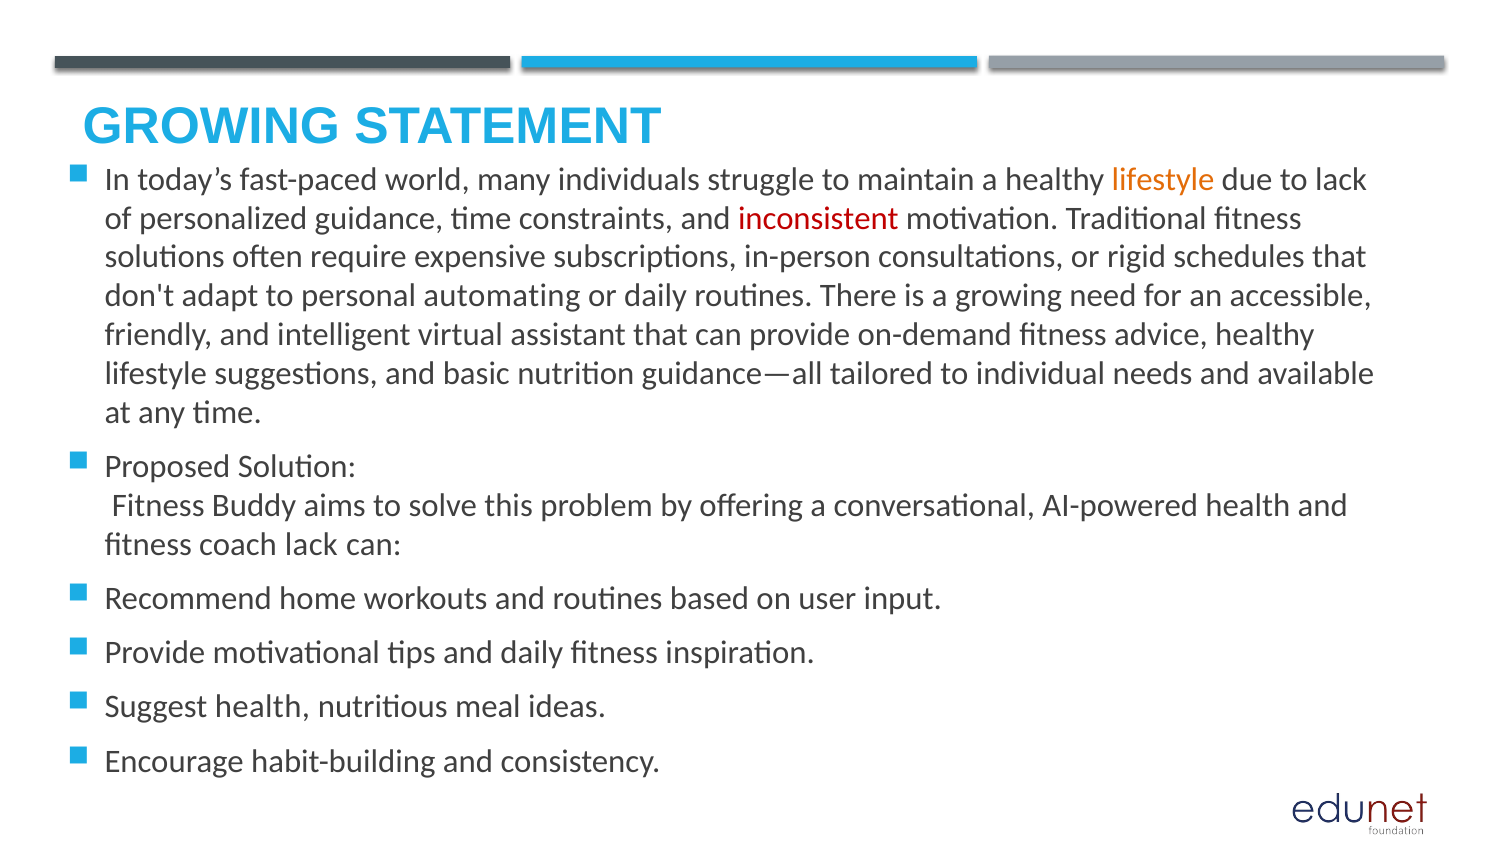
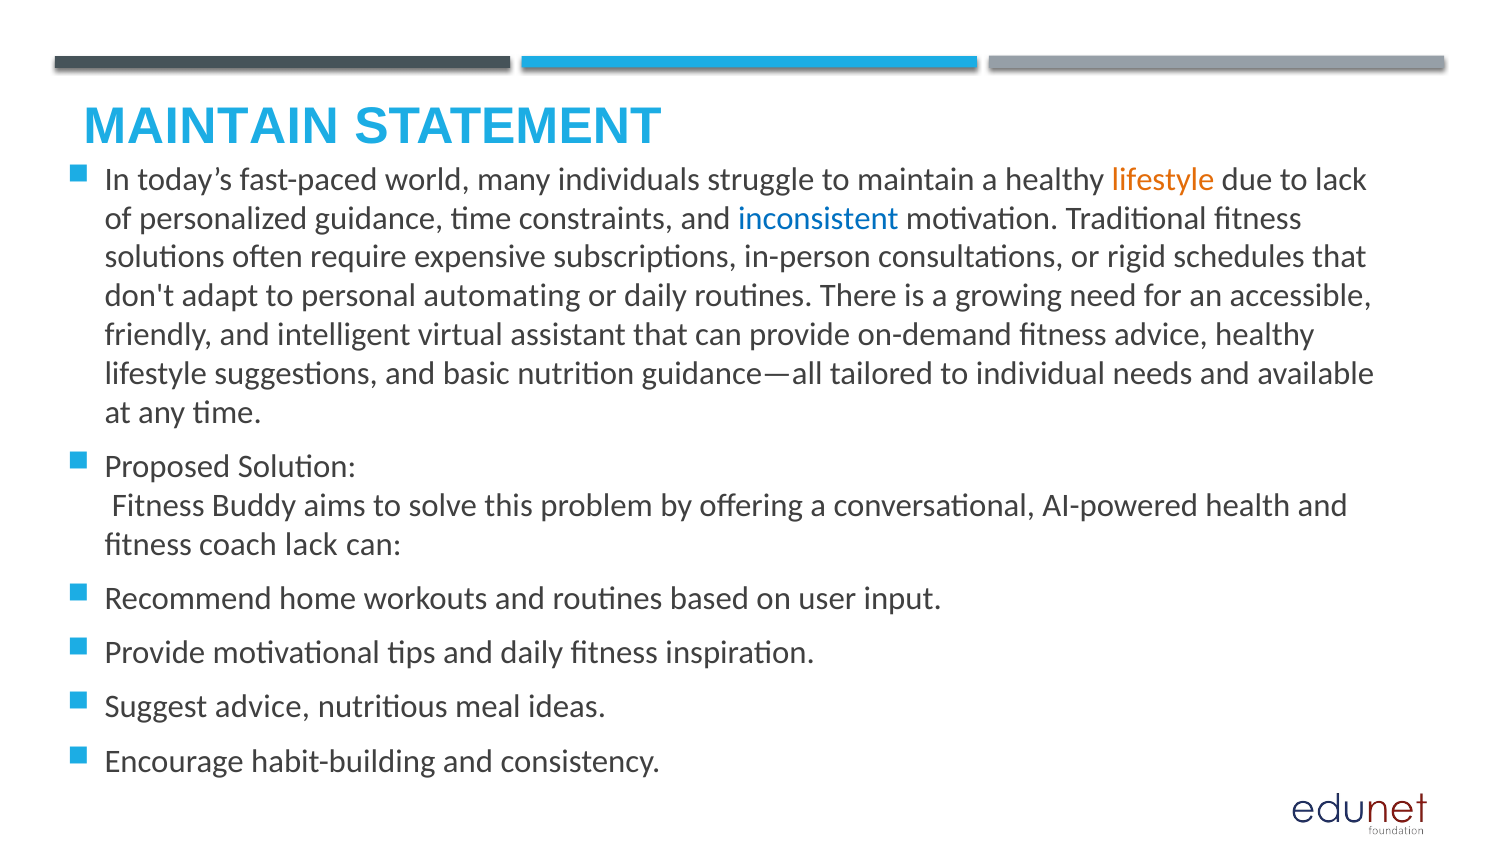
GROWING at (211, 126): GROWING -> MAINTAIN
inconsistent colour: red -> blue
Suggest health: health -> advice
